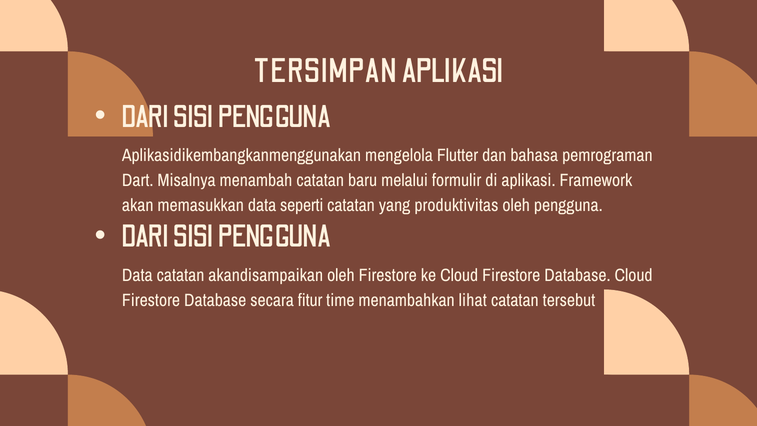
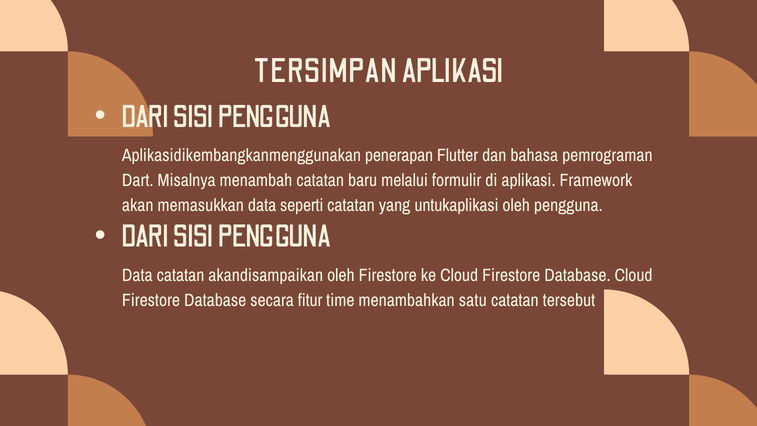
mengelola: mengelola -> penerapan
produktivitas: produktivitas -> untukaplikasi
lihat: lihat -> satu
